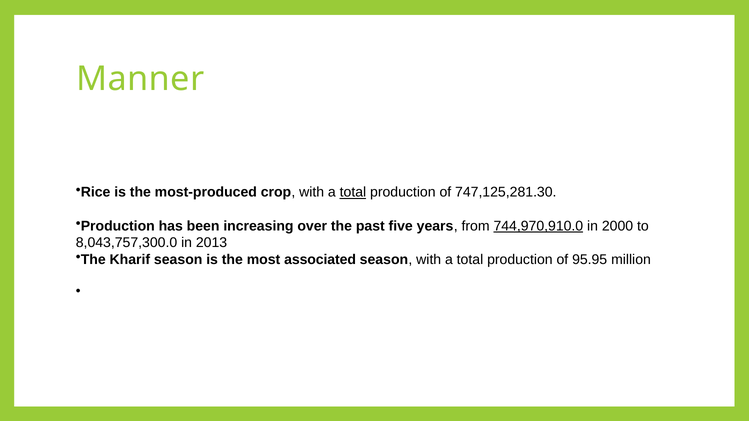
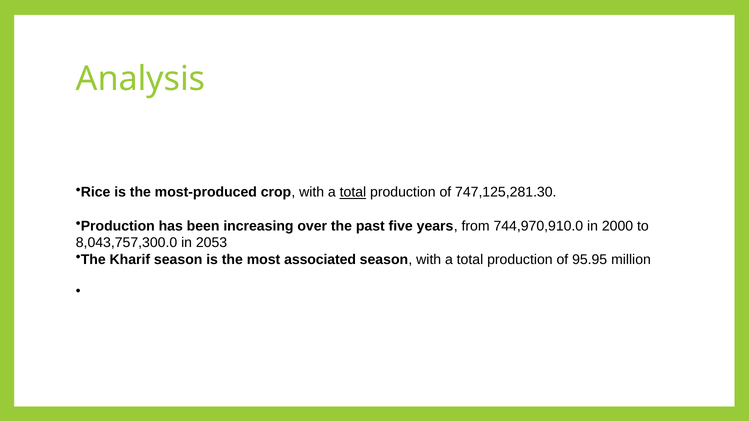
Manner: Manner -> Analysis
744,970,910.0 underline: present -> none
2013: 2013 -> 2053
